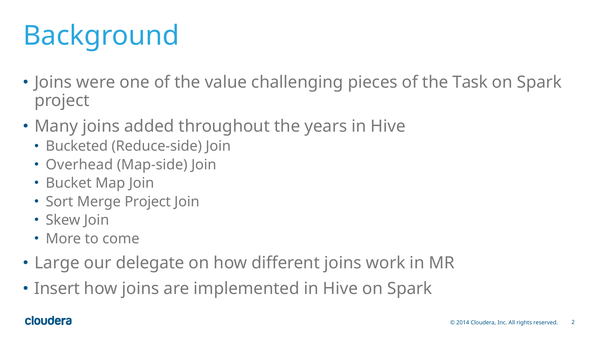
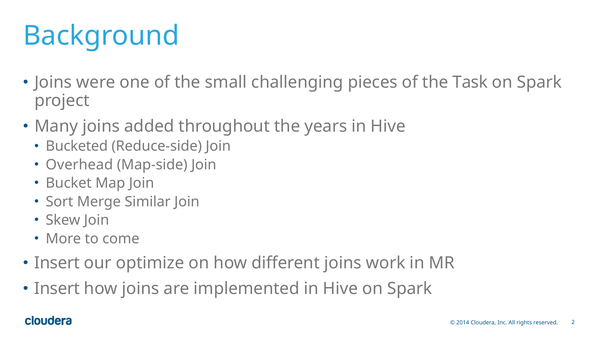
value: value -> small
Merge Project: Project -> Similar
Large at (57, 263): Large -> Insert
delegate: delegate -> optimize
